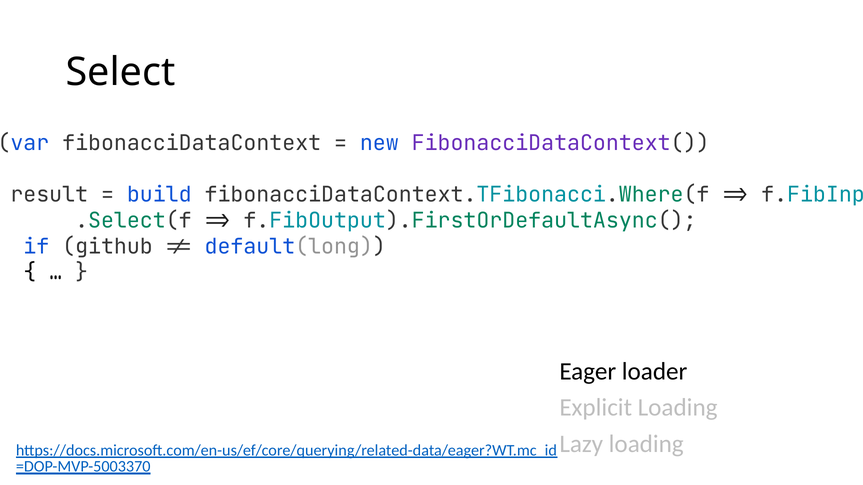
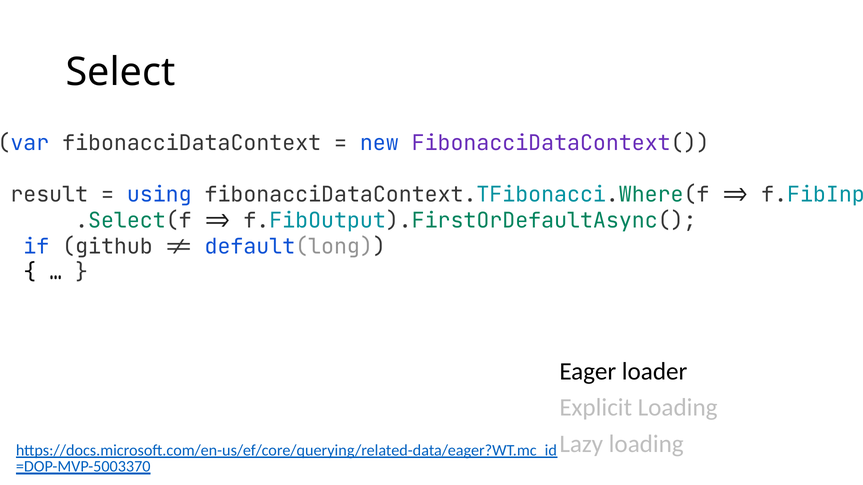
build at (159, 195): build -> using
